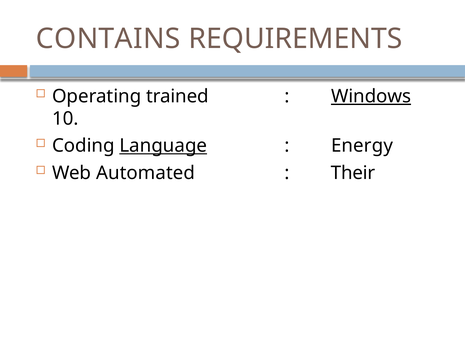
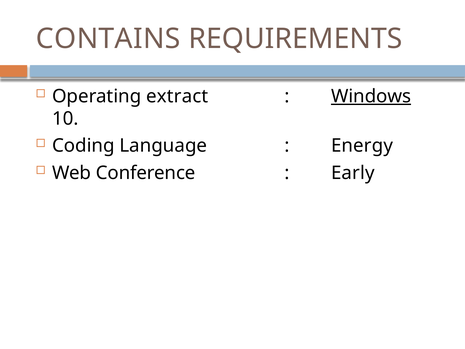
trained: trained -> extract
Language underline: present -> none
Automated: Automated -> Conference
Their: Their -> Early
